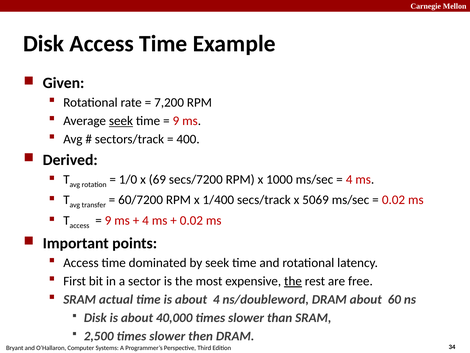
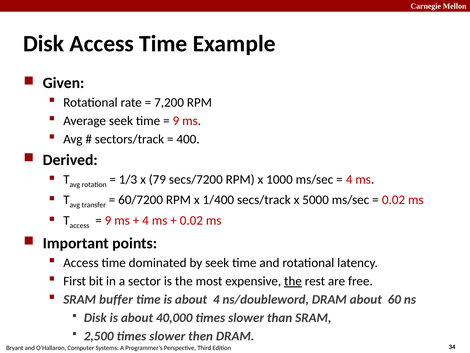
seek at (121, 121) underline: present -> none
1/0: 1/0 -> 1/3
69: 69 -> 79
5069: 5069 -> 5000
actual: actual -> buffer
